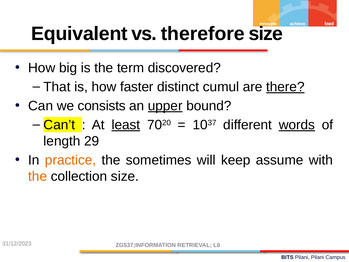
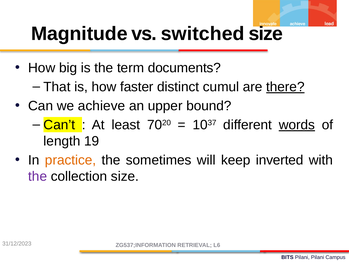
Equivalent: Equivalent -> Magnitude
therefore: therefore -> switched
discovered: discovered -> documents
consists: consists -> achieve
upper underline: present -> none
least underline: present -> none
29: 29 -> 19
assume: assume -> inverted
the at (38, 176) colour: orange -> purple
